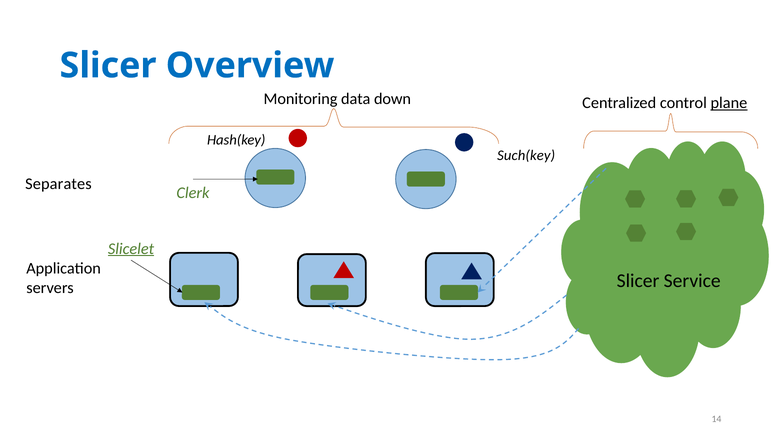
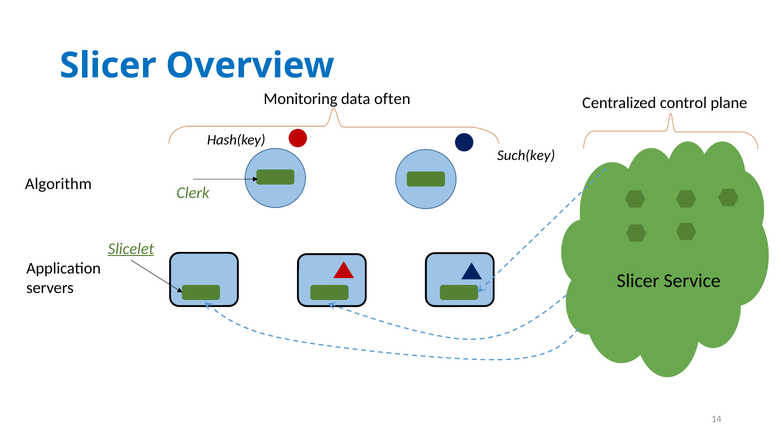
down: down -> often
plane underline: present -> none
Separates: Separates -> Algorithm
